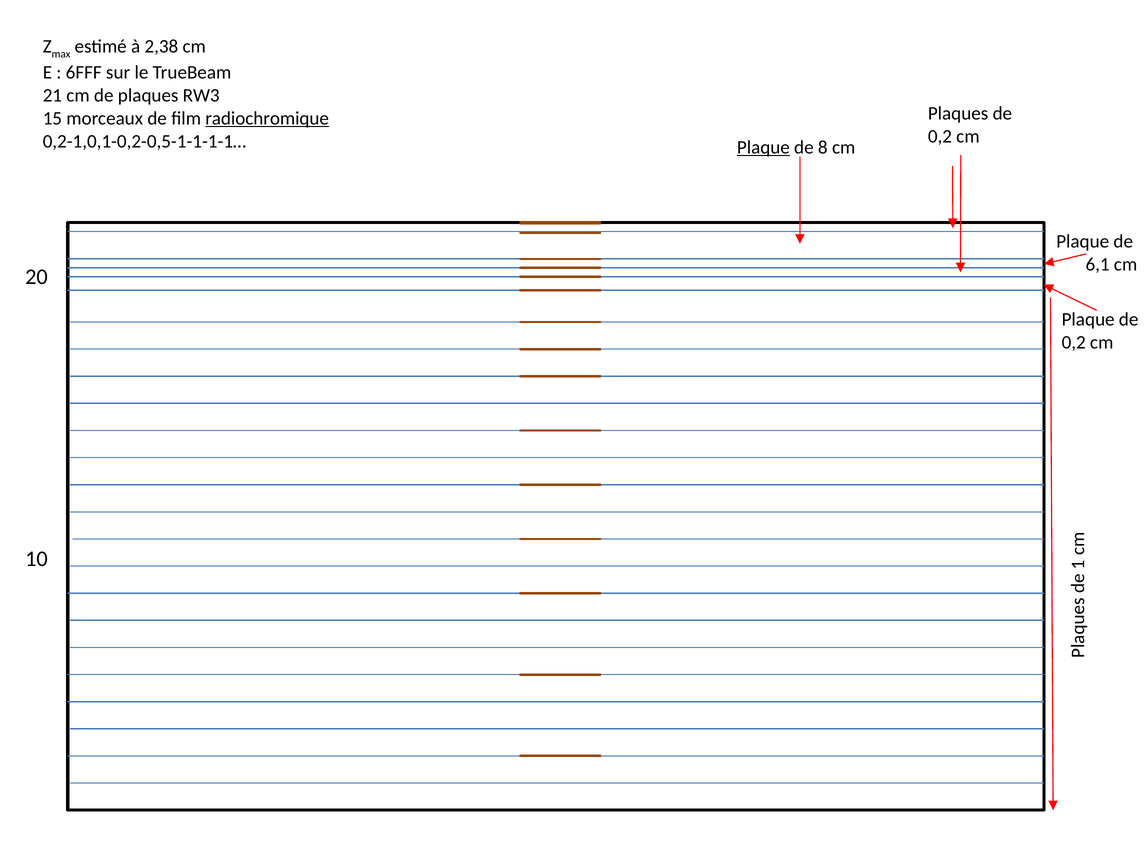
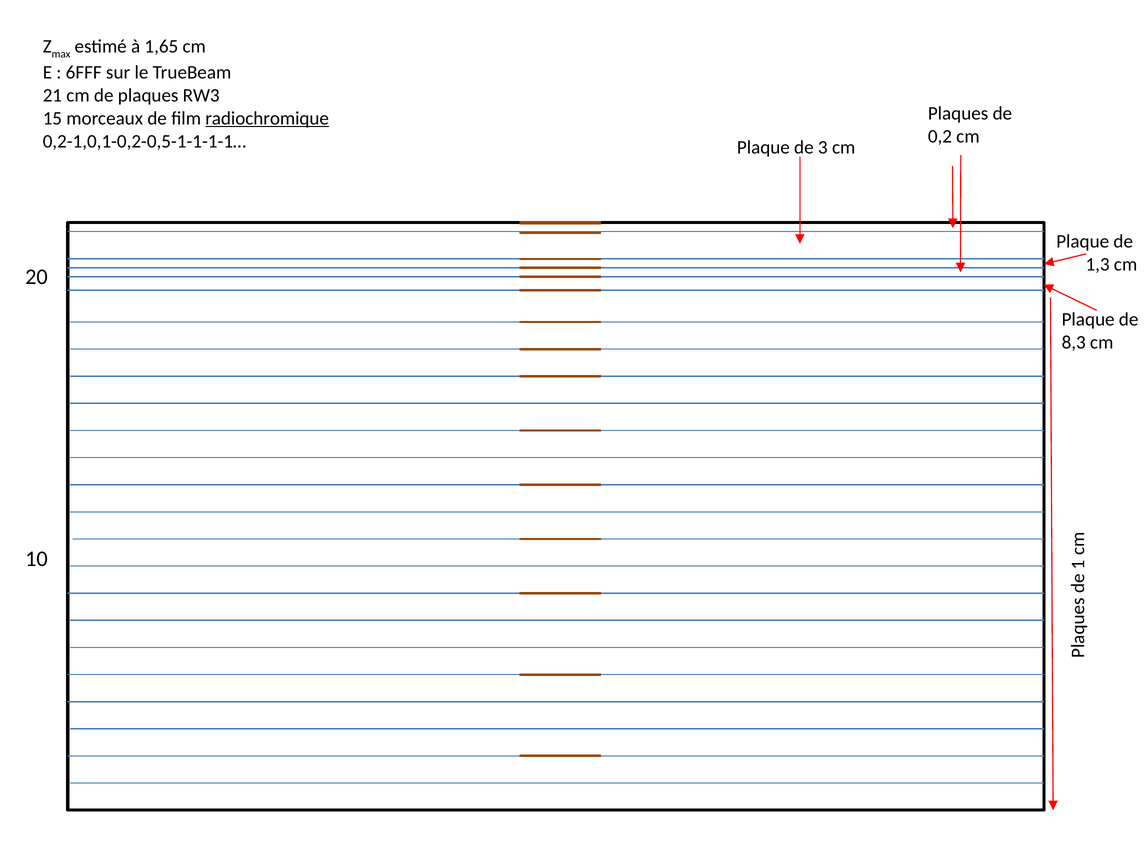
2,38: 2,38 -> 1,65
Plaque at (763, 147) underline: present -> none
8: 8 -> 3
6,1: 6,1 -> 1,3
0,2 at (1074, 342): 0,2 -> 8,3
